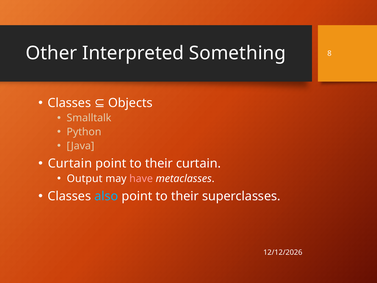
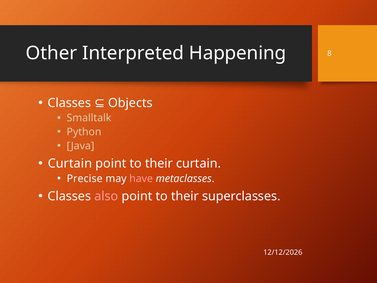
Something: Something -> Happening
Output: Output -> Precise
also colour: light blue -> pink
